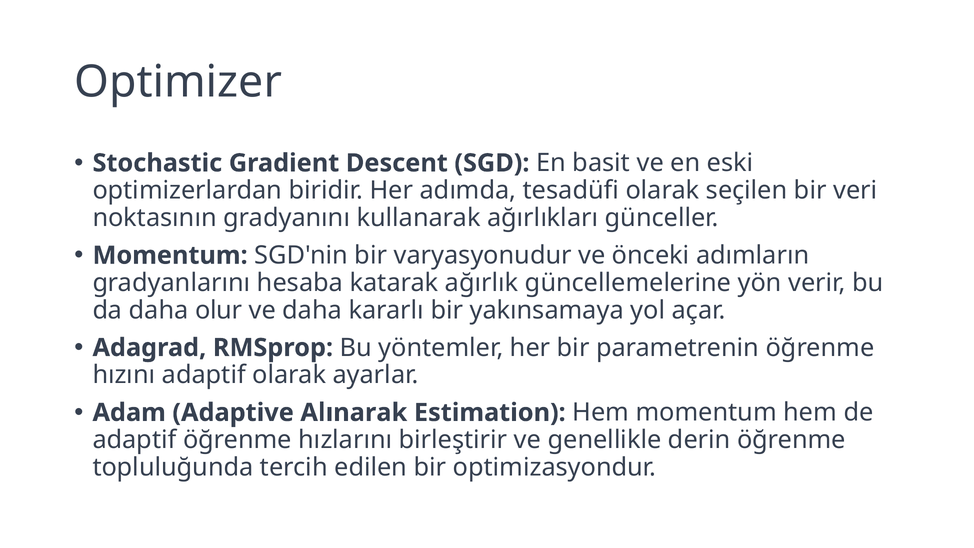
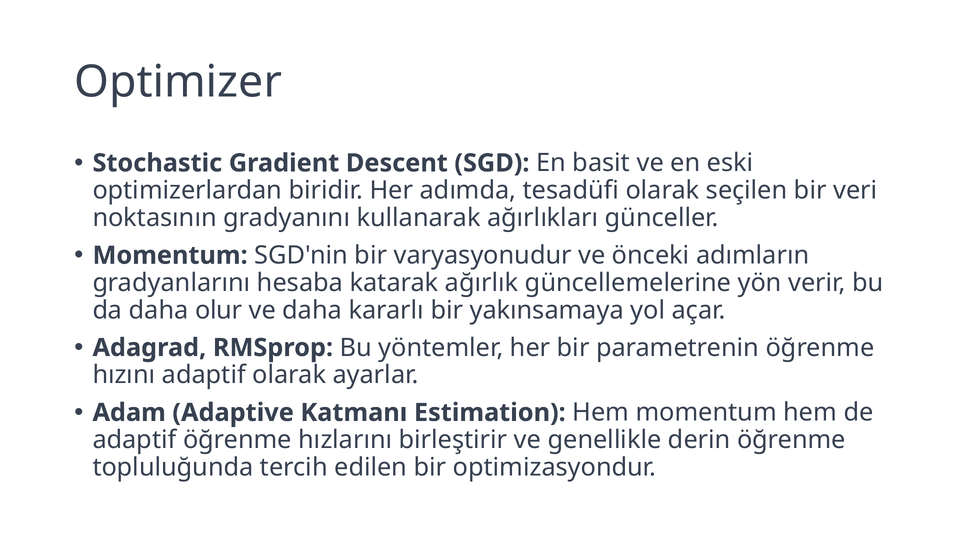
Alınarak: Alınarak -> Katmanı
